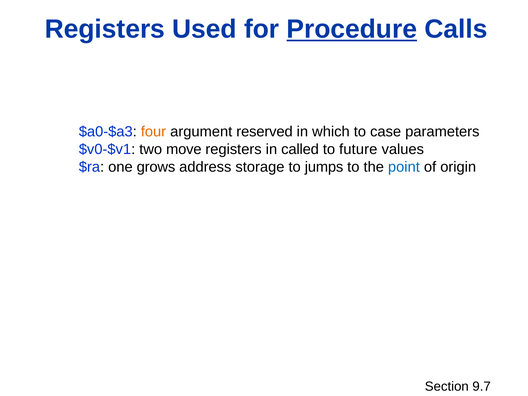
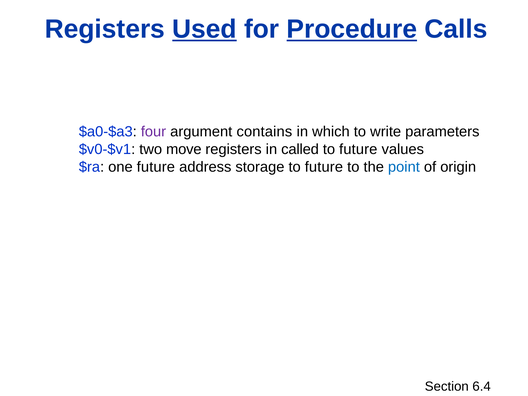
Used underline: none -> present
four colour: orange -> purple
reserved: reserved -> contains
case: case -> write
one grows: grows -> future
jumps at (324, 167): jumps -> future
9.7: 9.7 -> 6.4
